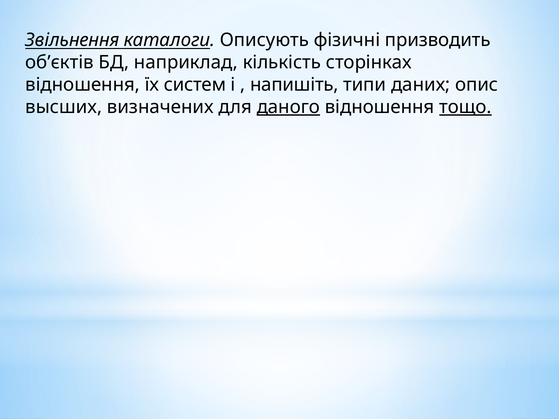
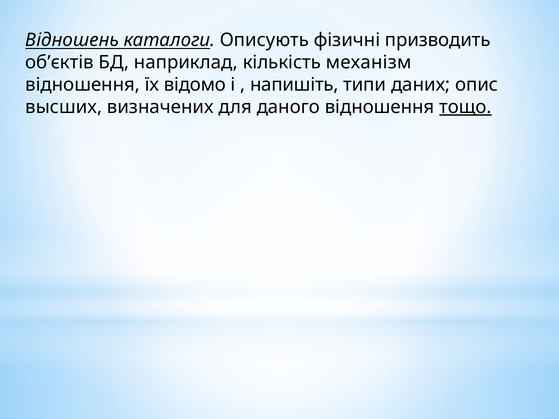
Звільнення: Звільнення -> Відношень
сторінках: сторінках -> механізм
систем: систем -> відомо
даного underline: present -> none
